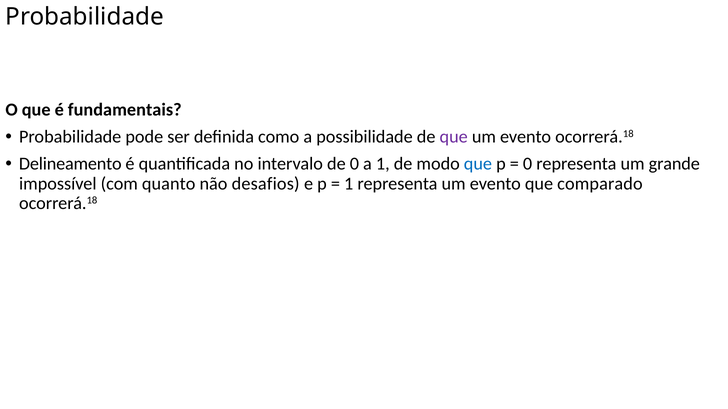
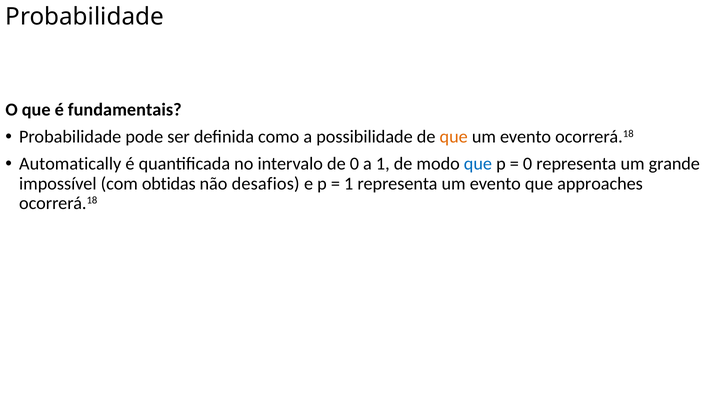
que at (454, 137) colour: purple -> orange
Delineamento: Delineamento -> Automatically
quanto: quanto -> obtidas
comparado: comparado -> approaches
